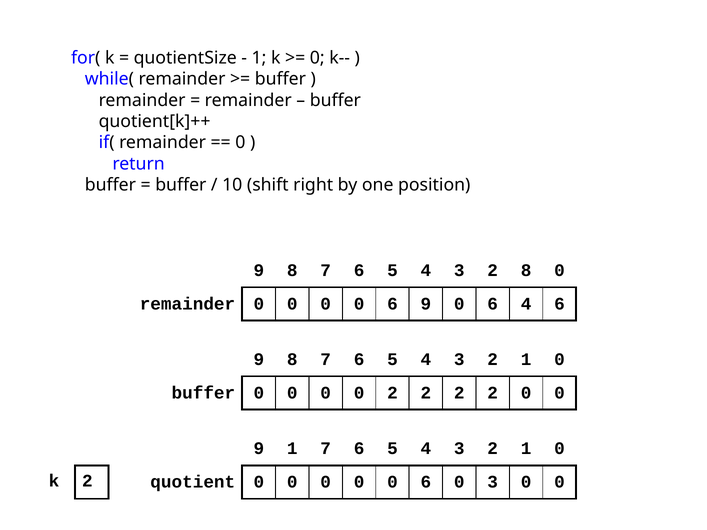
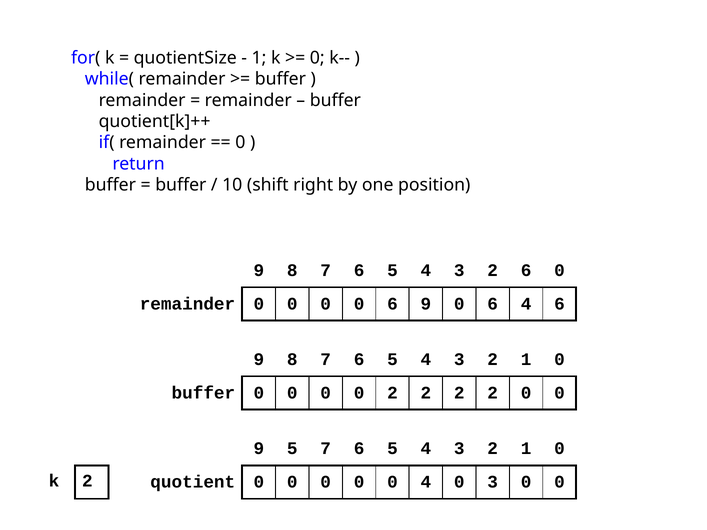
2 8: 8 -> 6
9 1: 1 -> 5
6 at (426, 482): 6 -> 4
